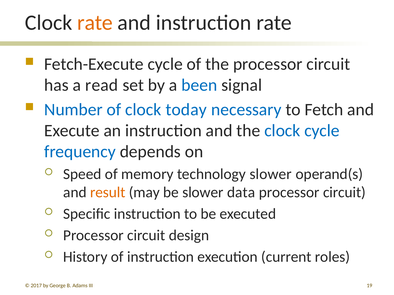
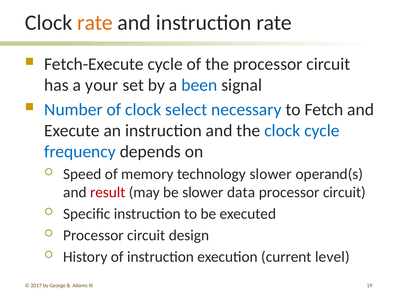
read: read -> your
today: today -> select
result colour: orange -> red
roles: roles -> level
